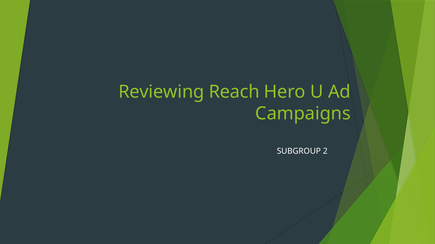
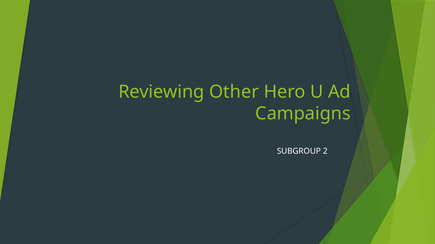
Reach: Reach -> Other
